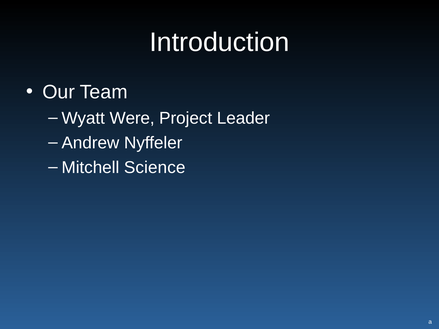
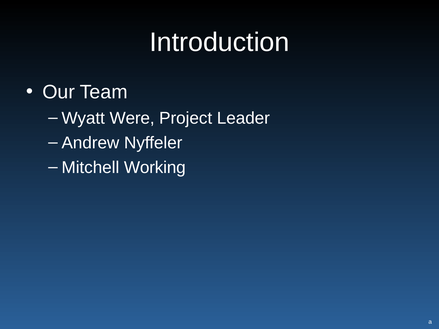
Science: Science -> Working
